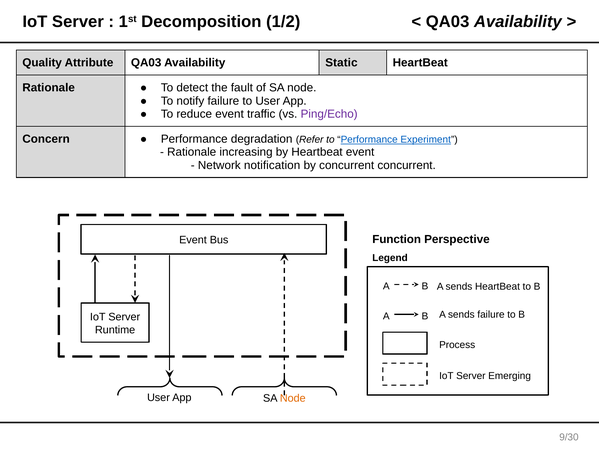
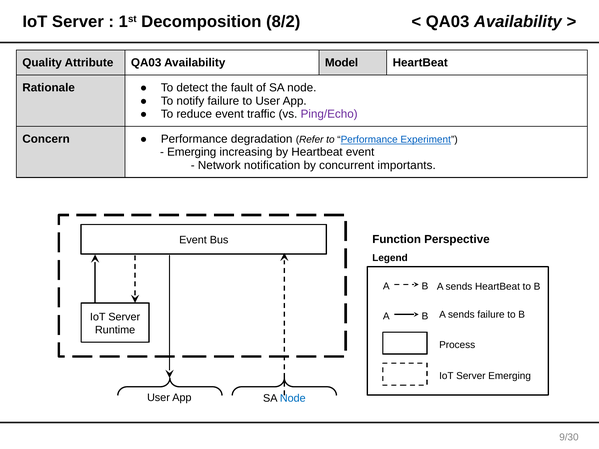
1/2: 1/2 -> 8/2
Static: Static -> Model
Rationale at (192, 152): Rationale -> Emerging
concurrent concurrent: concurrent -> importants
Node at (293, 398) colour: orange -> blue
